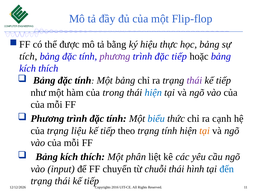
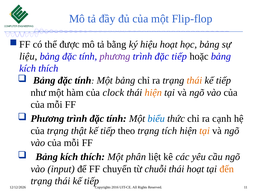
hiệu thực: thực -> hoạt
tích: tích -> liệu
thái at (194, 80) colour: purple -> orange
trong: trong -> clock
hiện at (153, 92) colour: blue -> orange
liệu: liệu -> thật
trạng tính: tính -> tích
thái hình: hình -> hoạt
đến colour: blue -> orange
